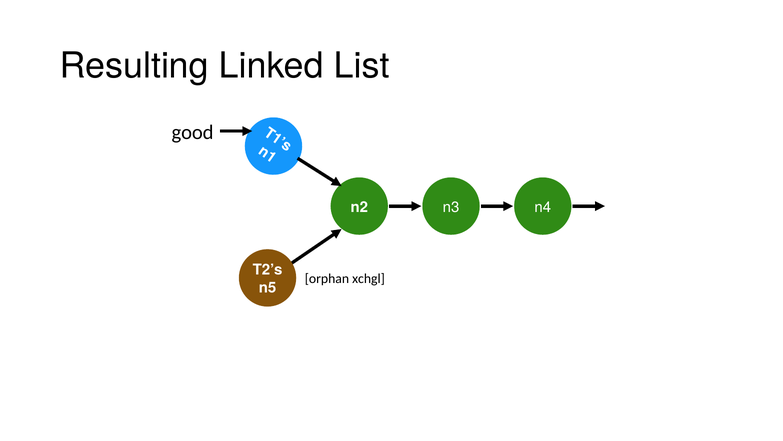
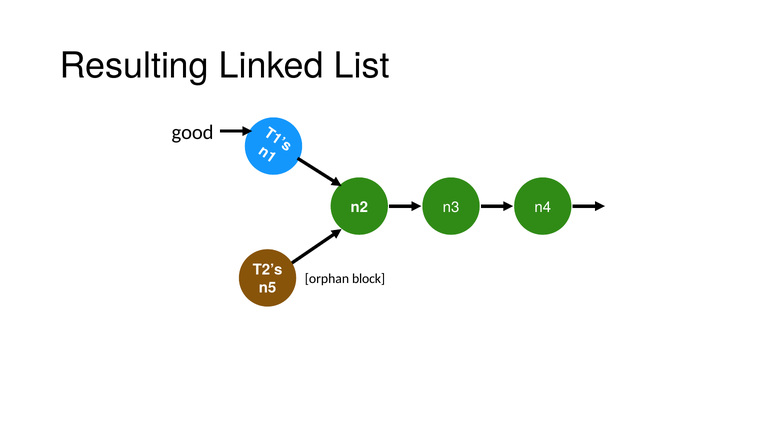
xchgl: xchgl -> block
